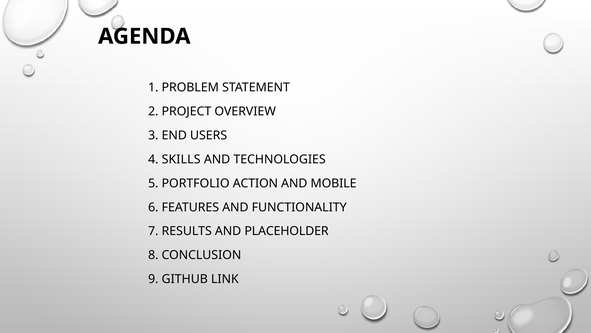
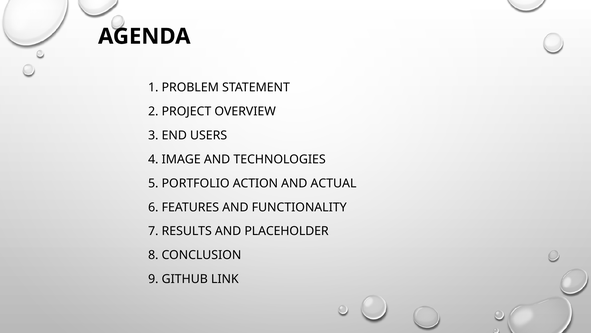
SKILLS: SKILLS -> IMAGE
MOBILE: MOBILE -> ACTUAL
